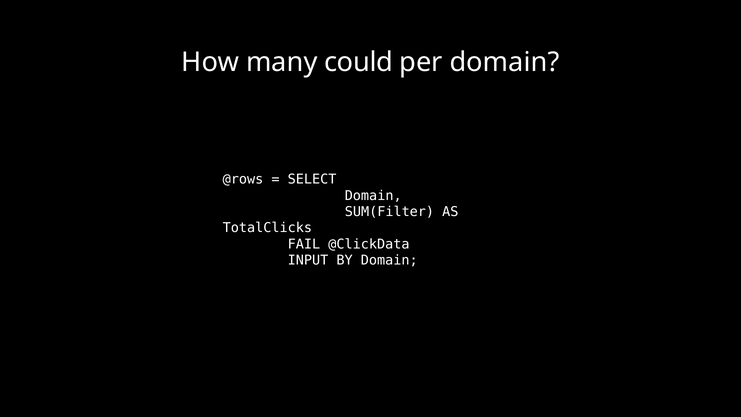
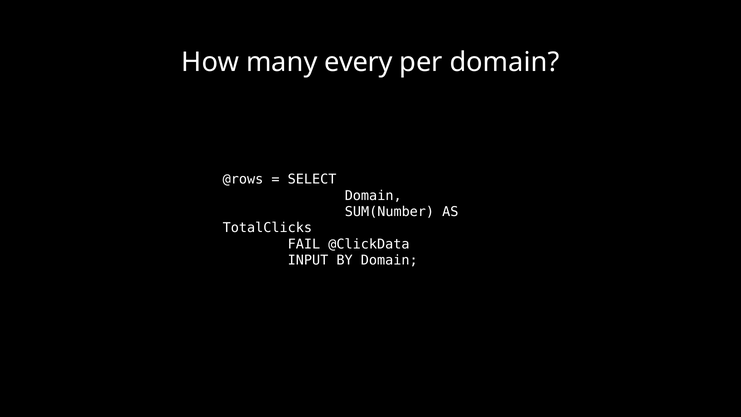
could: could -> every
SUM(Filter: SUM(Filter -> SUM(Number
